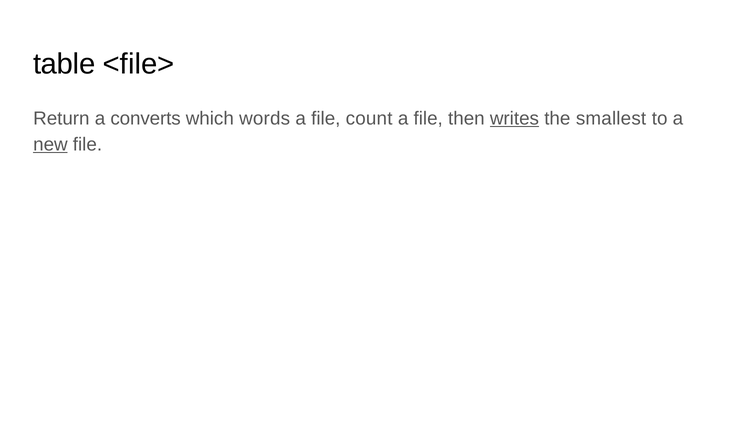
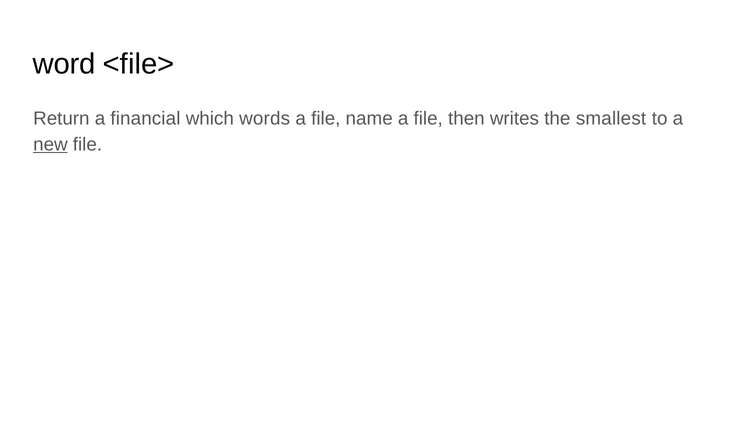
table: table -> word
converts: converts -> financial
count: count -> name
writes underline: present -> none
